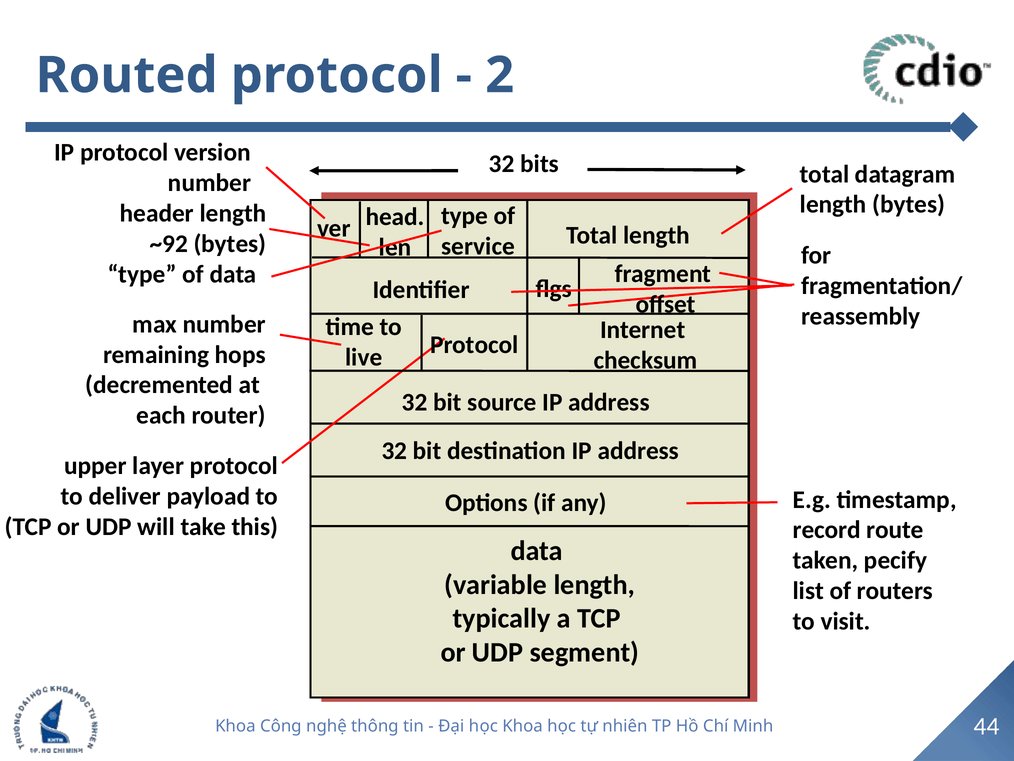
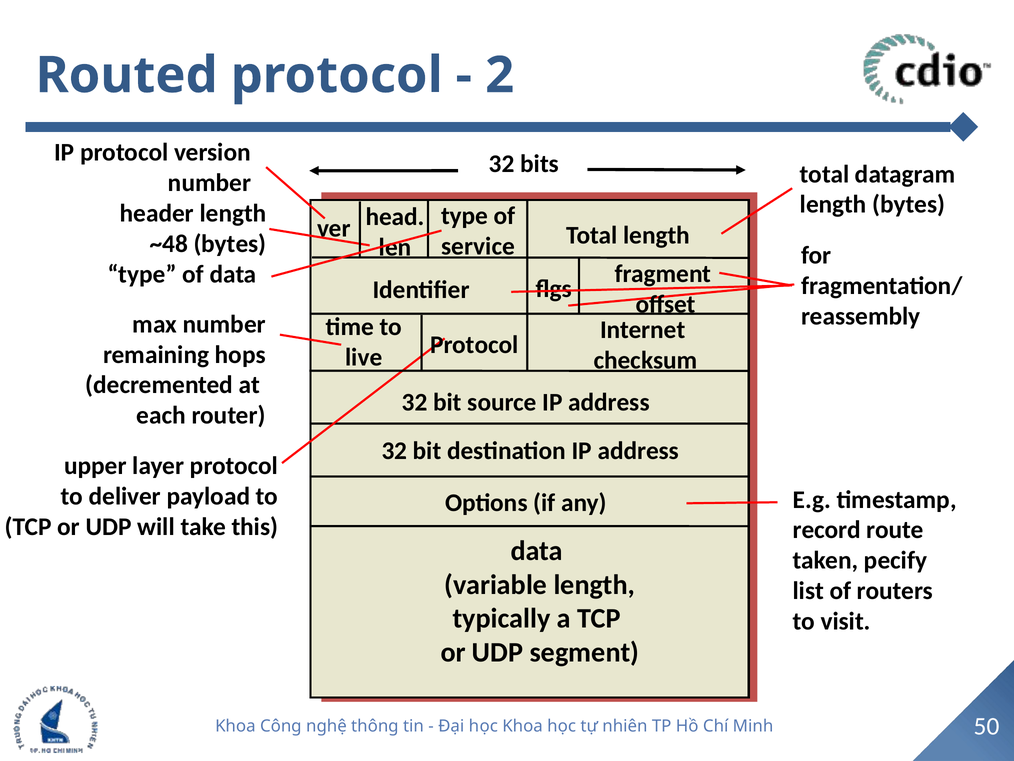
~92: ~92 -> ~48
44: 44 -> 50
